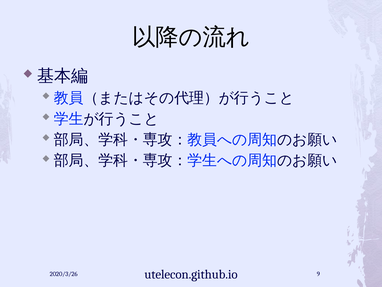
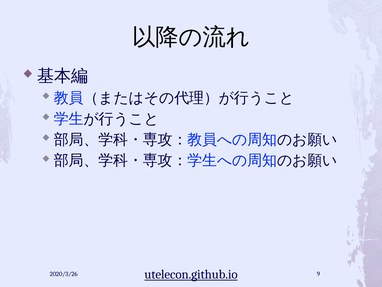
utelecon.github.io underline: none -> present
